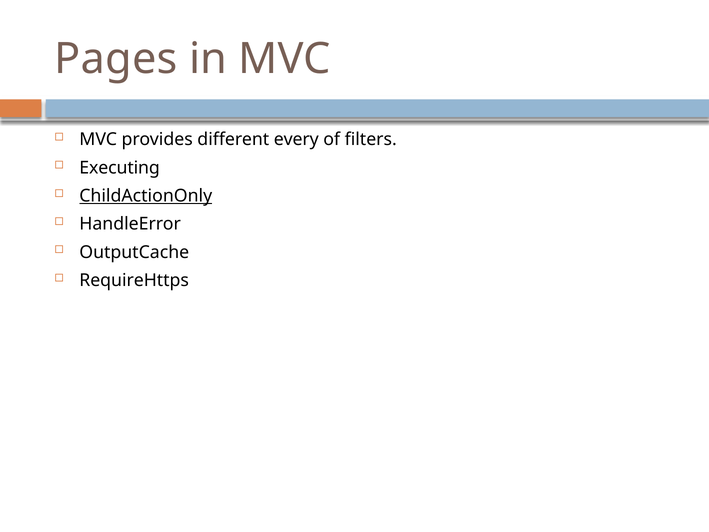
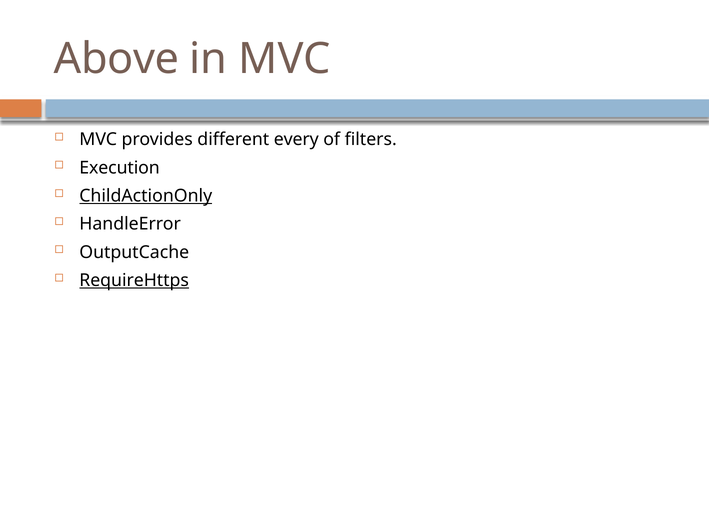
Pages: Pages -> Above
Executing: Executing -> Execution
RequireHttps underline: none -> present
